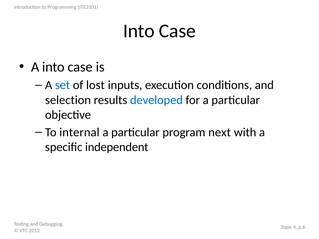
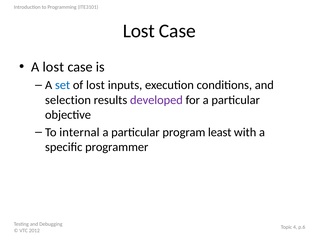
Into at (139, 31): Into -> Lost
A into: into -> lost
developed colour: blue -> purple
next: next -> least
independent: independent -> programmer
